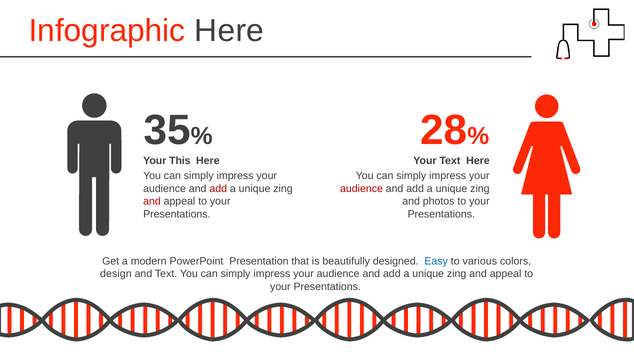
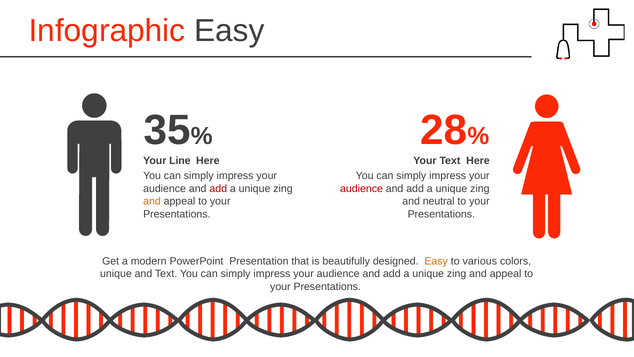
Infographic Here: Here -> Easy
This: This -> Line
and at (152, 201) colour: red -> orange
photos: photos -> neutral
Easy at (436, 261) colour: blue -> orange
design at (116, 274): design -> unique
